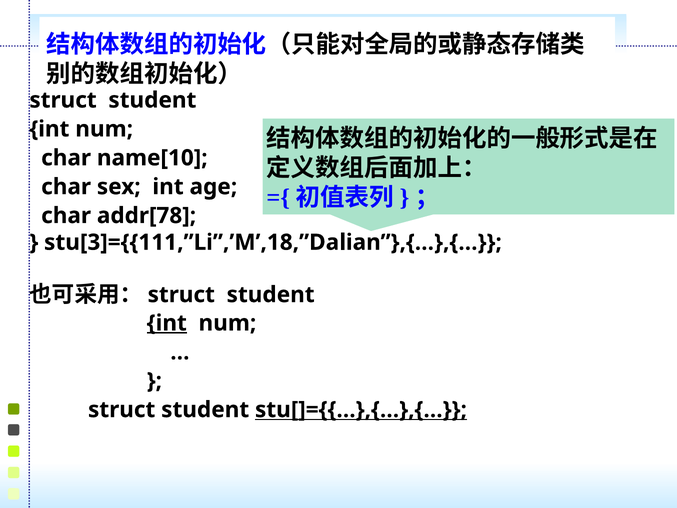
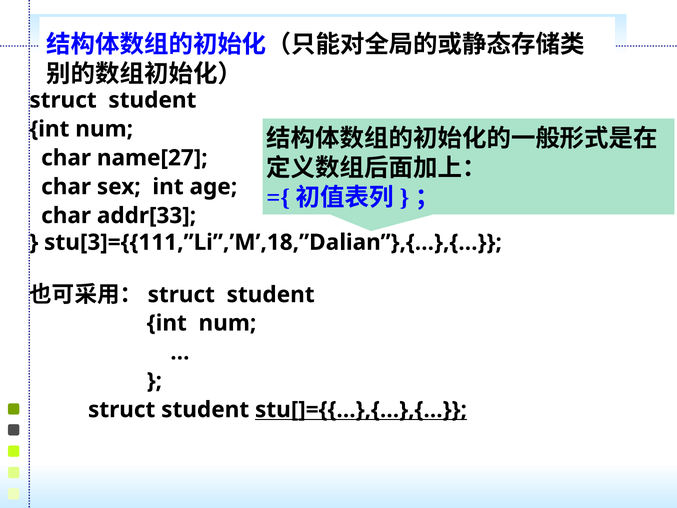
name[10: name[10 -> name[27
addr[78: addr[78 -> addr[33
int at (167, 323) underline: present -> none
